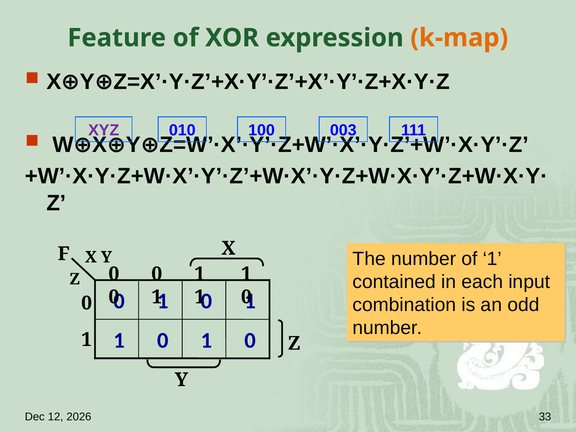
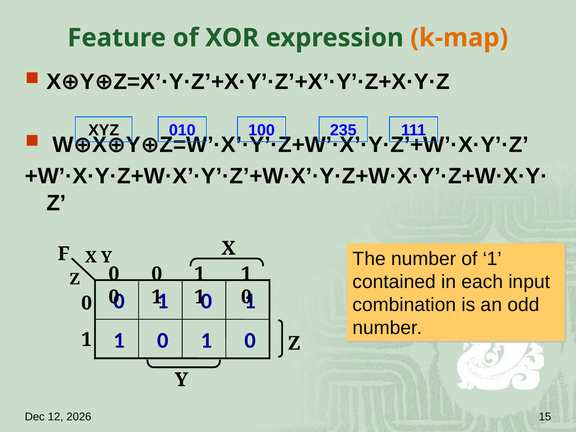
XYZ colour: purple -> black
003: 003 -> 235
33: 33 -> 15
